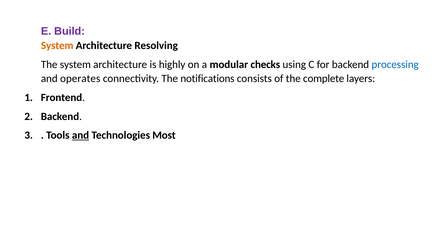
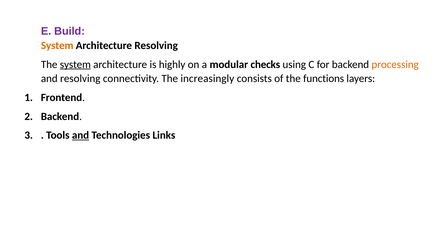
system at (75, 64) underline: none -> present
processing colour: blue -> orange
and operates: operates -> resolving
notifications: notifications -> increasingly
complete: complete -> functions
Most: Most -> Links
